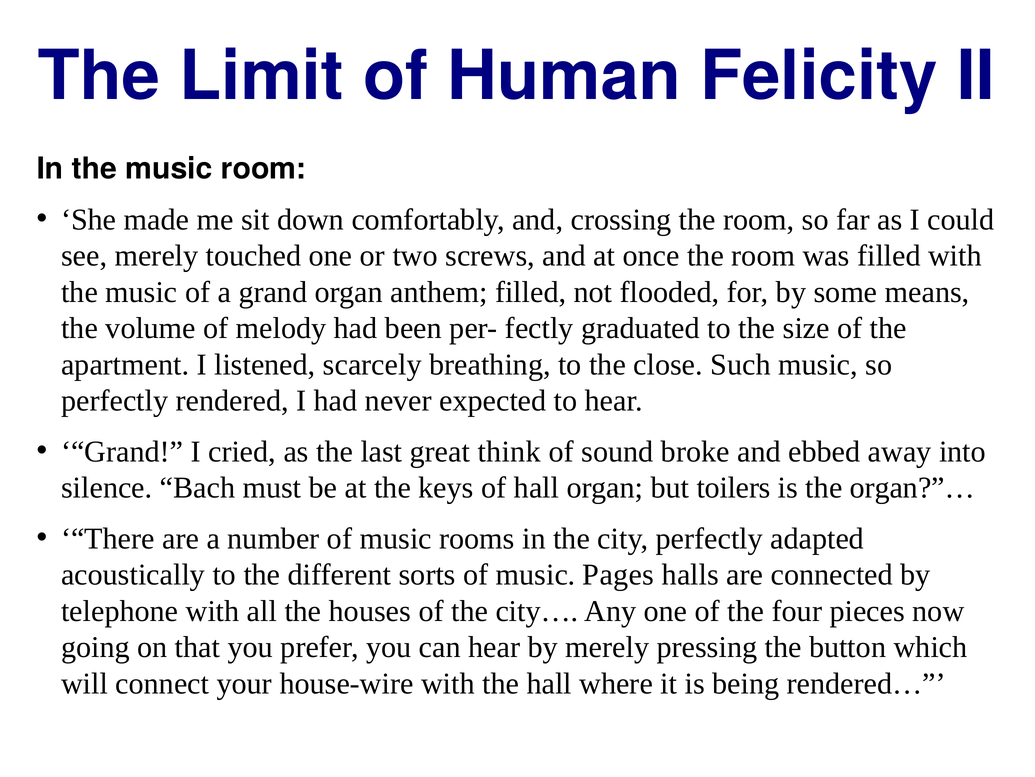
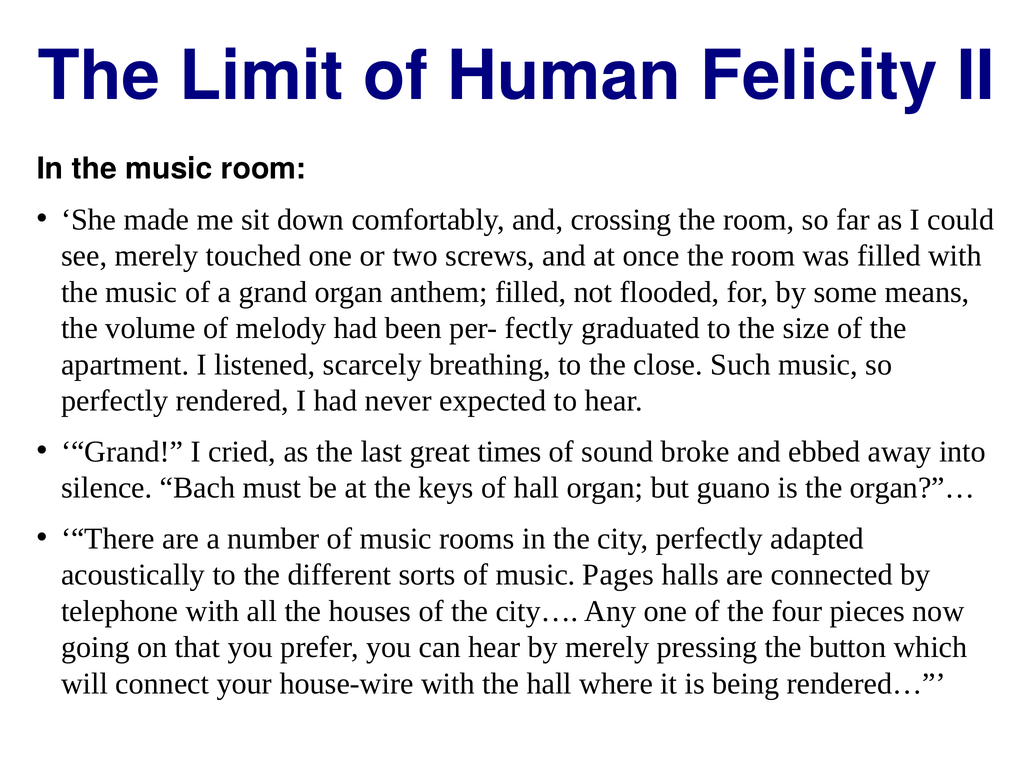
think: think -> times
toilers: toilers -> guano
